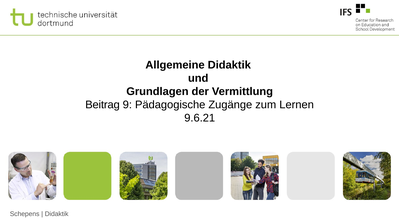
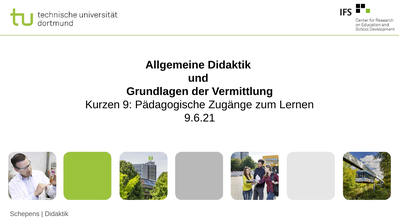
Beitrag: Beitrag -> Kurzen
